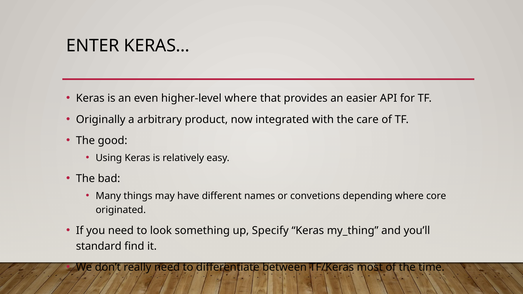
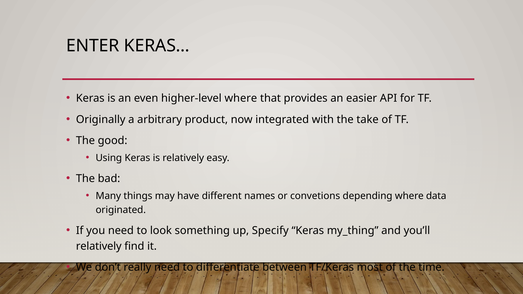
care: care -> take
core: core -> data
standard at (99, 246): standard -> relatively
